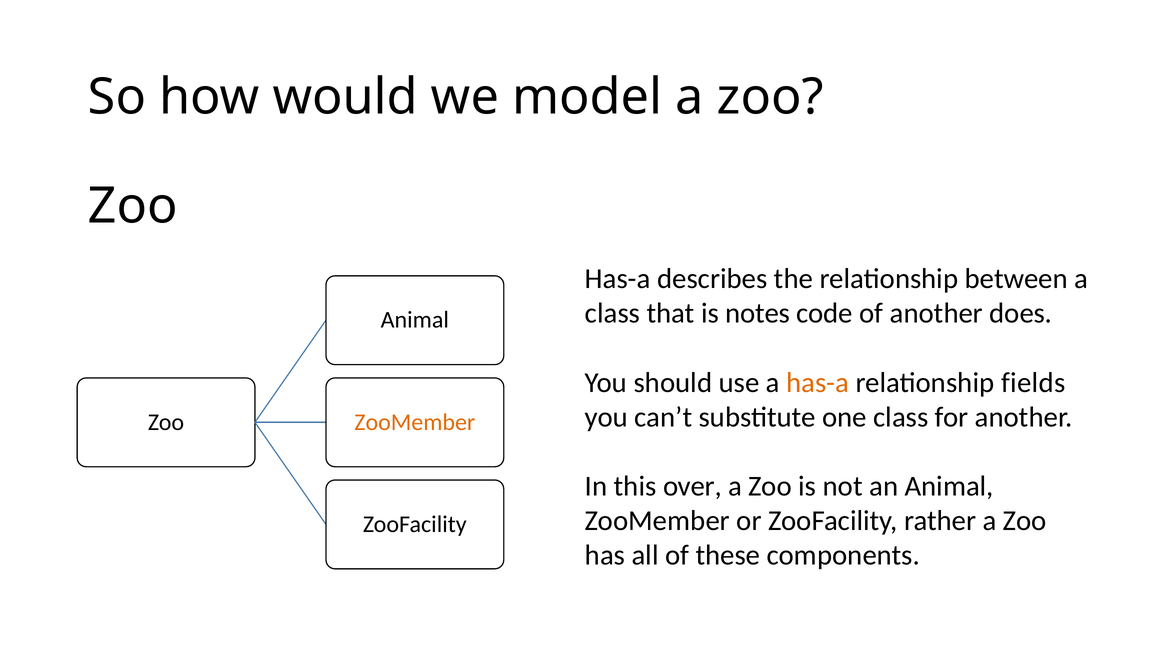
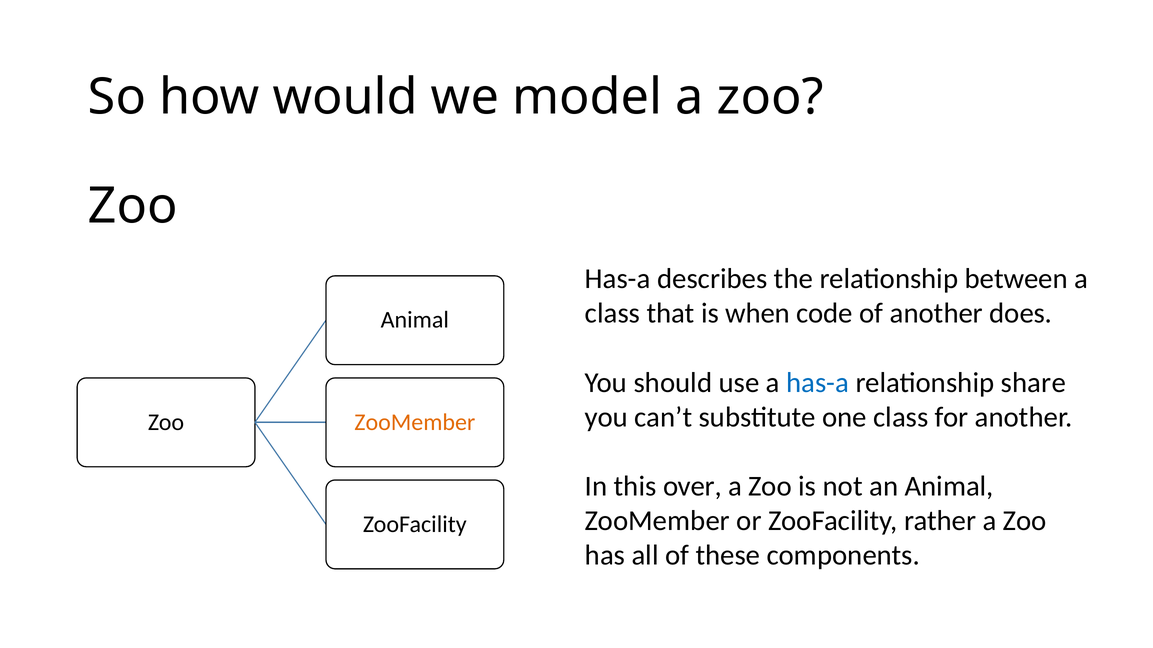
notes: notes -> when
has-a at (818, 383) colour: orange -> blue
fields: fields -> share
